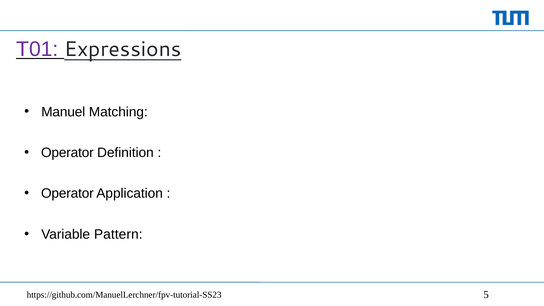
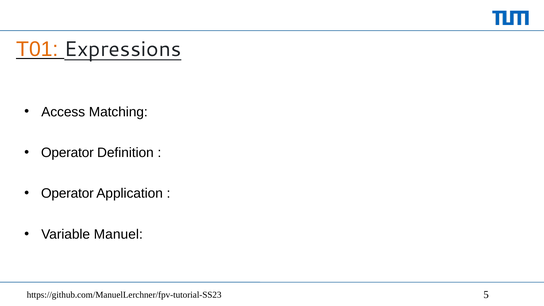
T01 colour: purple -> orange
Manuel: Manuel -> Access
Pattern: Pattern -> Manuel
